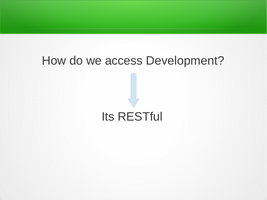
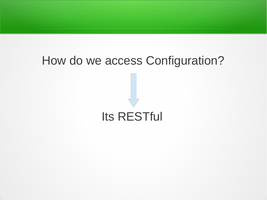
Development: Development -> Configuration
